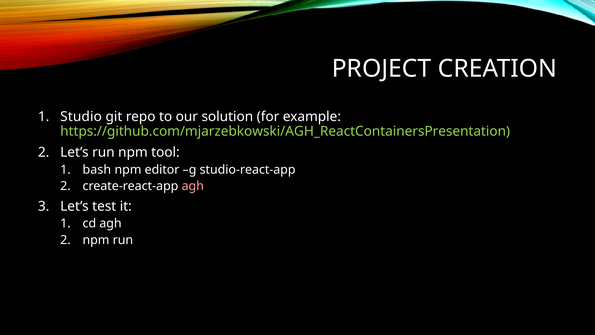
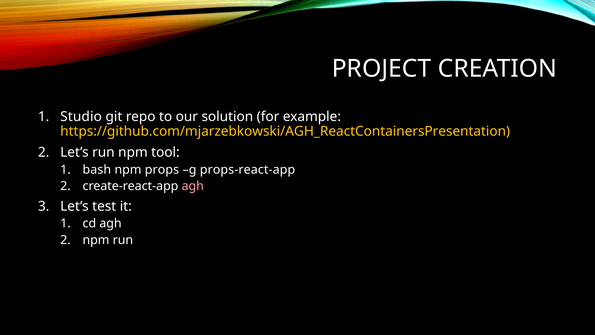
https://github.com/mjarzebkowski/AGH_ReactContainersPresentation colour: light green -> yellow
editor: editor -> props
studio-react-app: studio-react-app -> props-react-app
